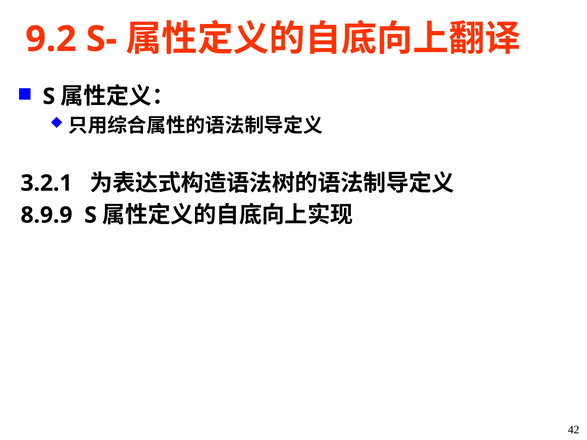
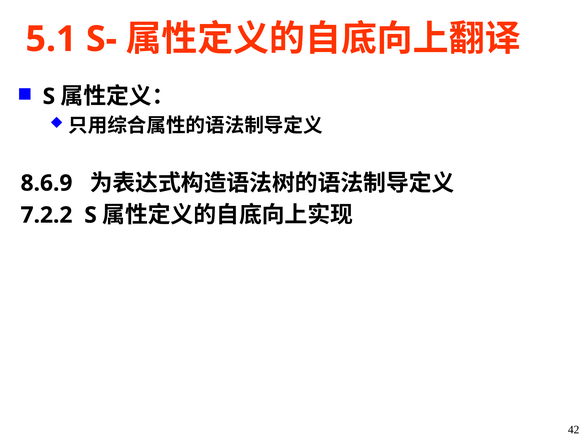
9.2: 9.2 -> 5.1
3.2.1: 3.2.1 -> 8.6.9
8.9.9: 8.9.9 -> 7.2.2
